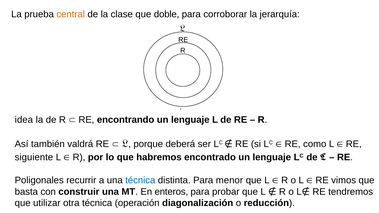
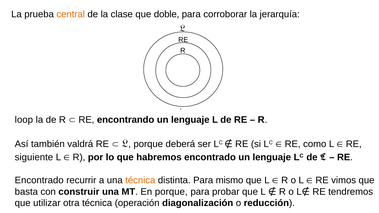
idea: idea -> loop
Poligonales at (39, 180): Poligonales -> Encontrado
técnica at (140, 180) colour: blue -> orange
menor: menor -> mismo
En enteros: enteros -> porque
